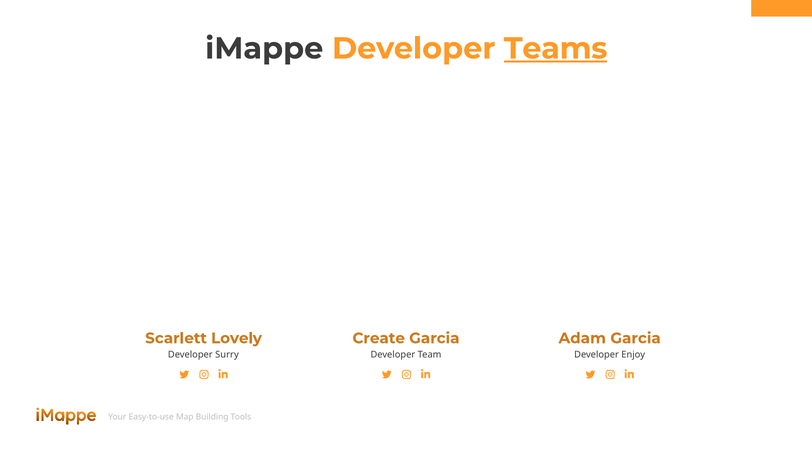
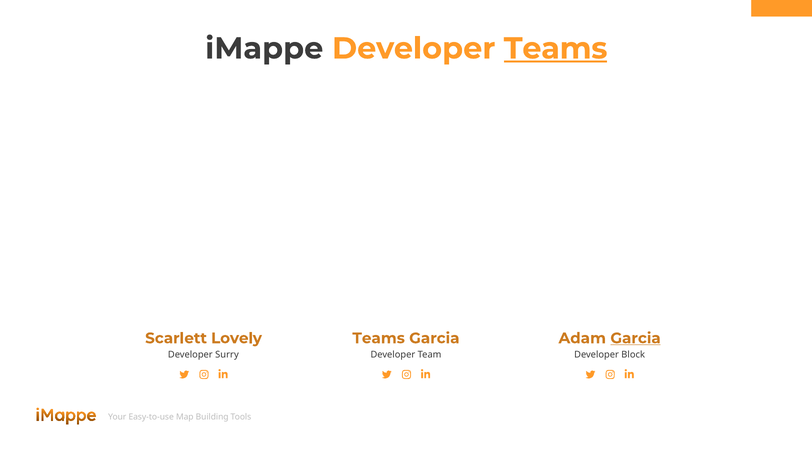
Create at (379, 338): Create -> Teams
Garcia at (636, 338) underline: none -> present
Enjoy: Enjoy -> Block
